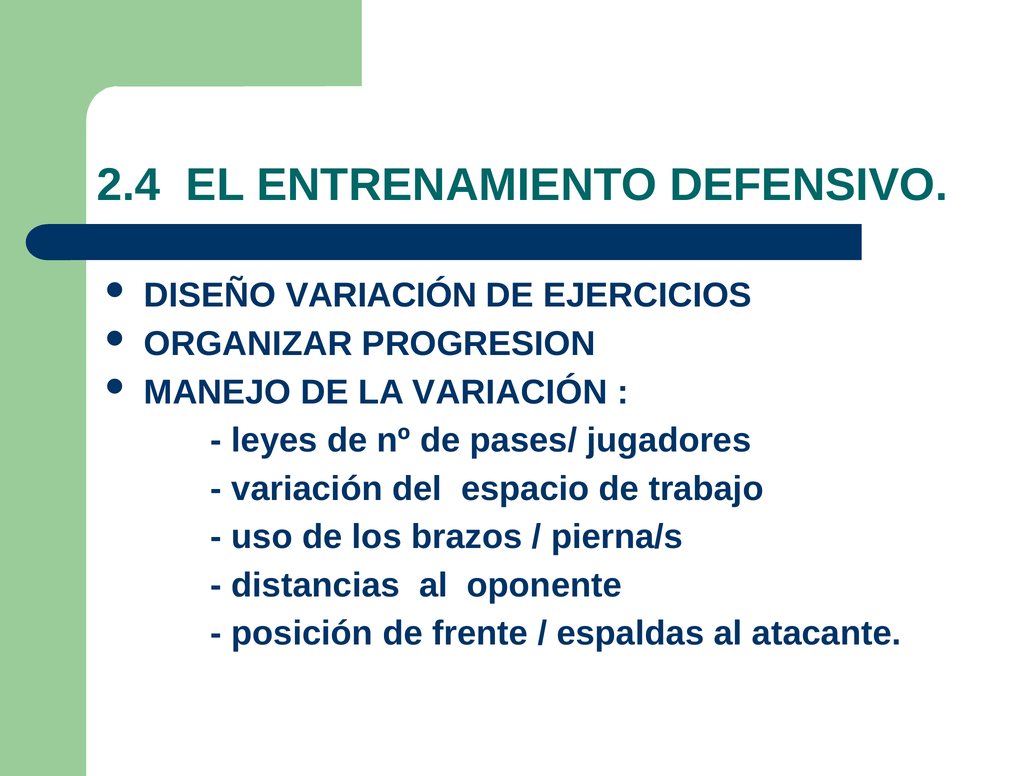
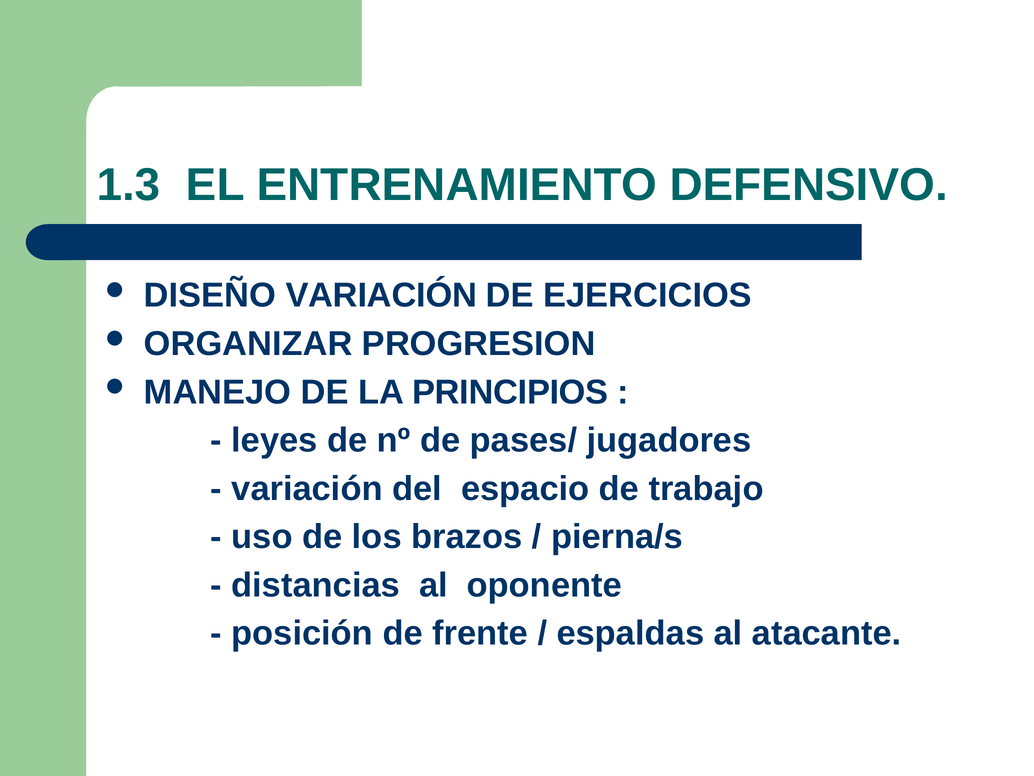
2.4: 2.4 -> 1.3
LA VARIACIÓN: VARIACIÓN -> PRINCIPIOS
